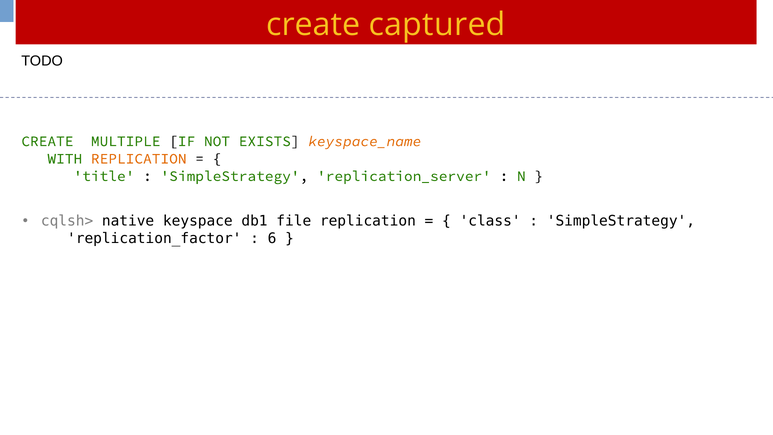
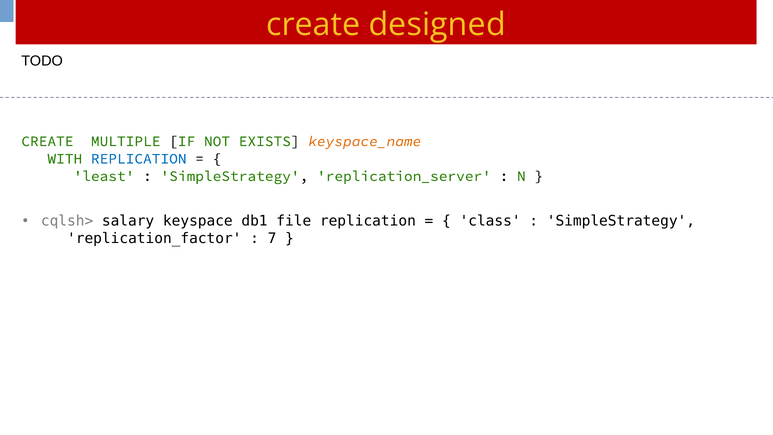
captured: captured -> designed
REPLICATION at (139, 159) colour: orange -> blue
title: title -> least
native: native -> salary
6: 6 -> 7
